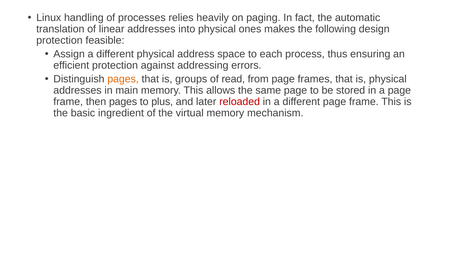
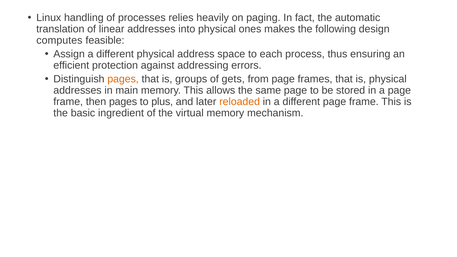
protection at (59, 40): protection -> computes
read: read -> gets
reloaded colour: red -> orange
